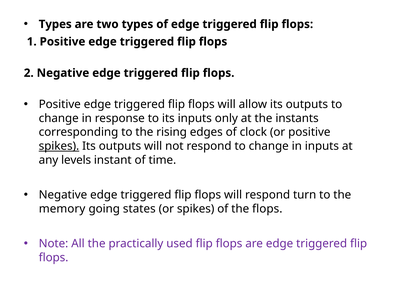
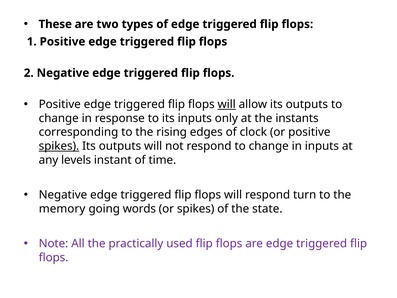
Types at (55, 24): Types -> These
will at (227, 104) underline: none -> present
states: states -> words
the flops: flops -> state
